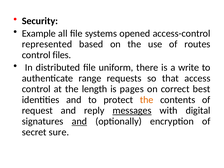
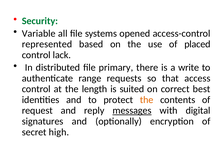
Security colour: black -> green
Example: Example -> Variable
routes: routes -> placed
files: files -> lack
uniform: uniform -> primary
pages: pages -> suited
and at (79, 121) underline: present -> none
sure: sure -> high
